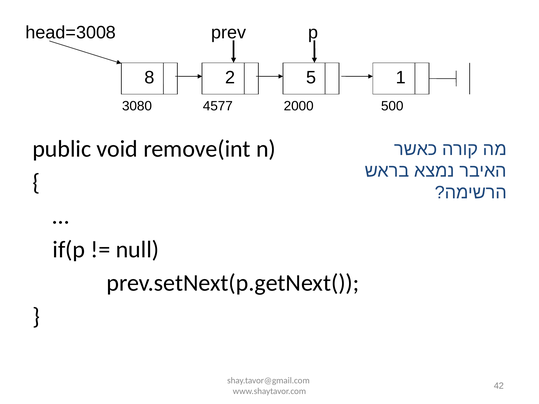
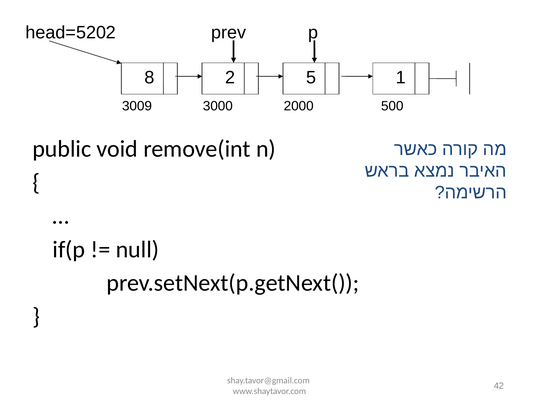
head=3008: head=3008 -> head=5202
3080: 3080 -> 3009
4577: 4577 -> 3000
